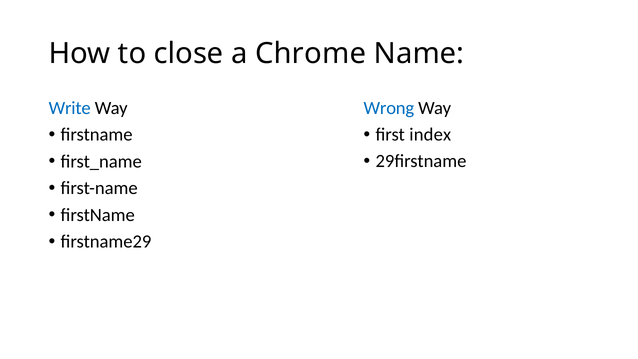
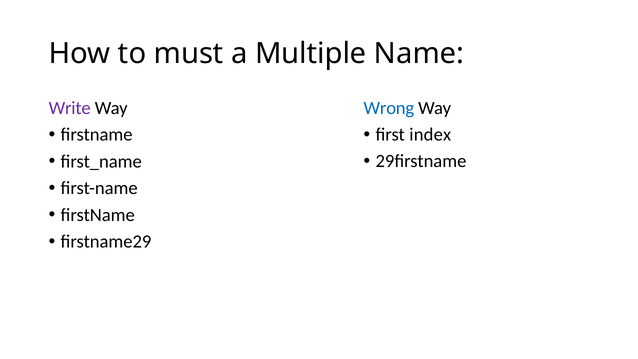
close: close -> must
Chrome: Chrome -> Multiple
Write colour: blue -> purple
